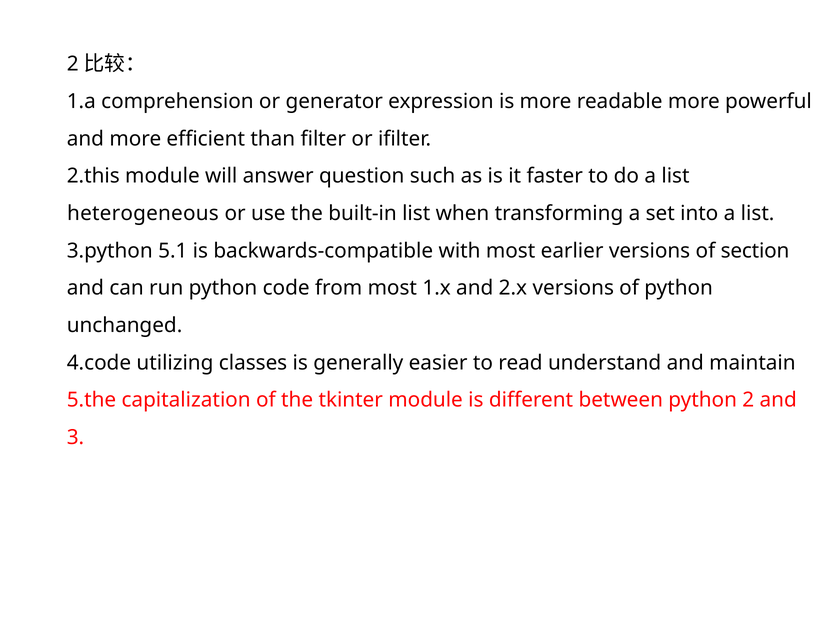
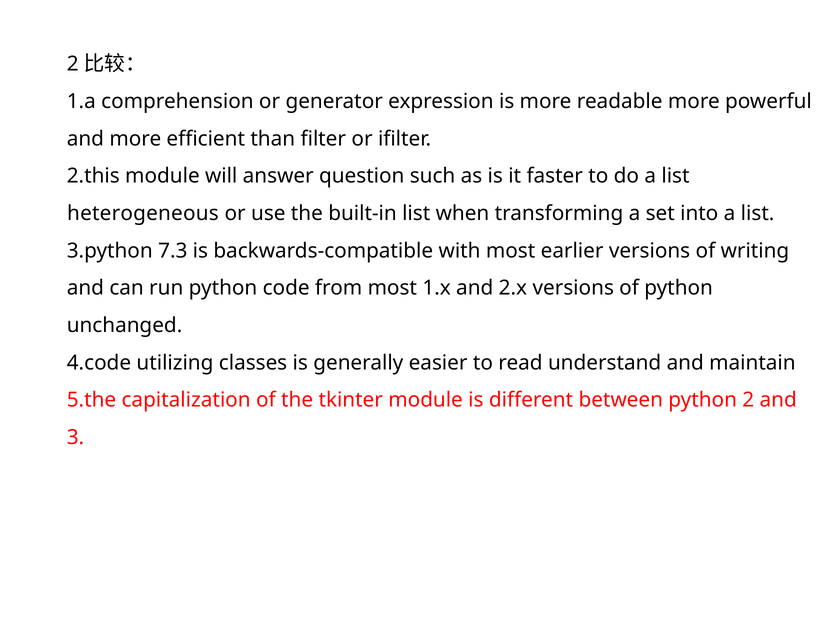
5.1: 5.1 -> 7.3
section: section -> writing
